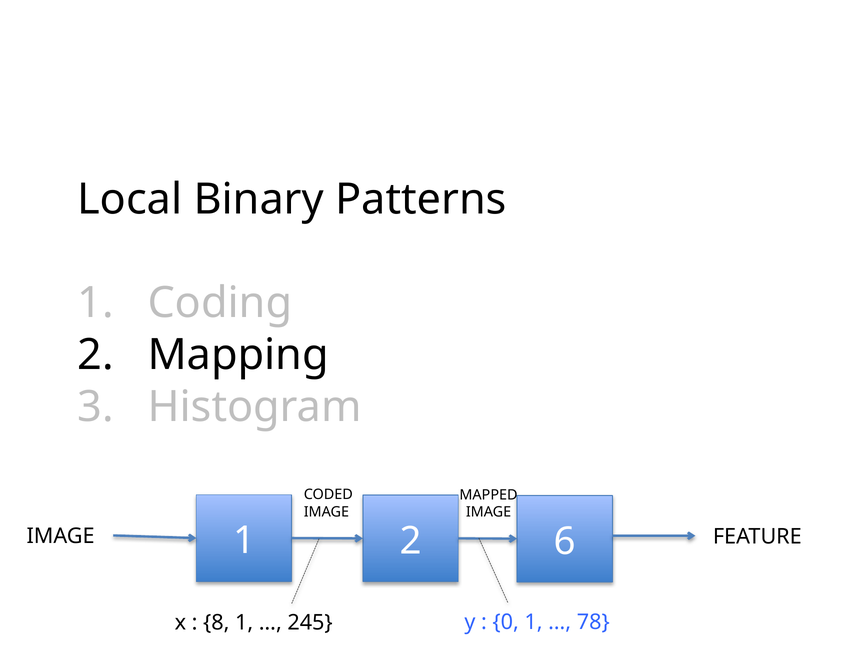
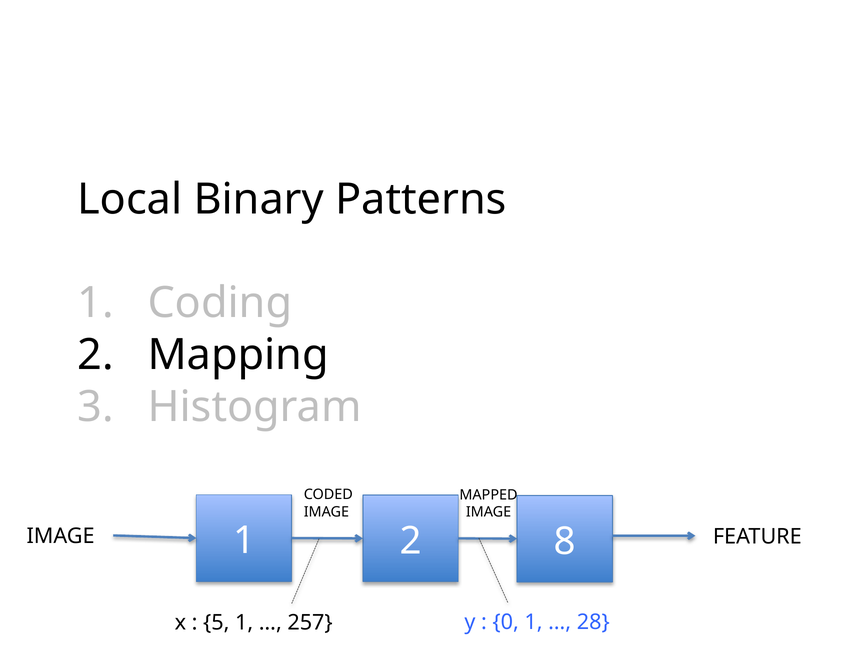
6: 6 -> 8
8: 8 -> 5
245: 245 -> 257
78: 78 -> 28
